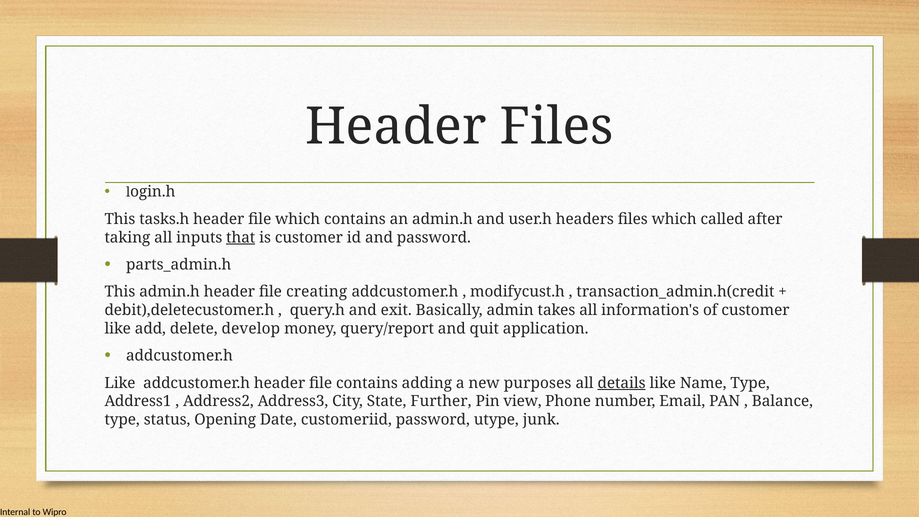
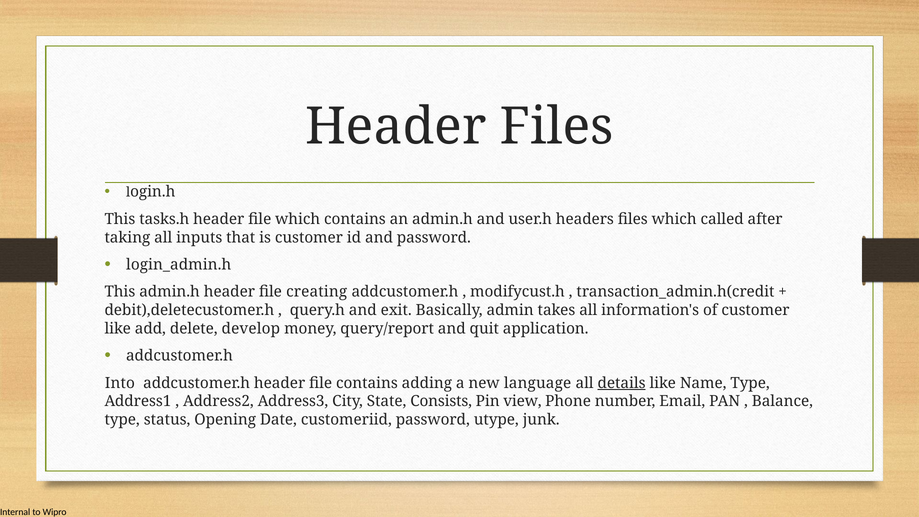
that underline: present -> none
parts_admin.h: parts_admin.h -> login_admin.h
Like at (120, 383): Like -> Into
purposes: purposes -> language
Further: Further -> Consists
